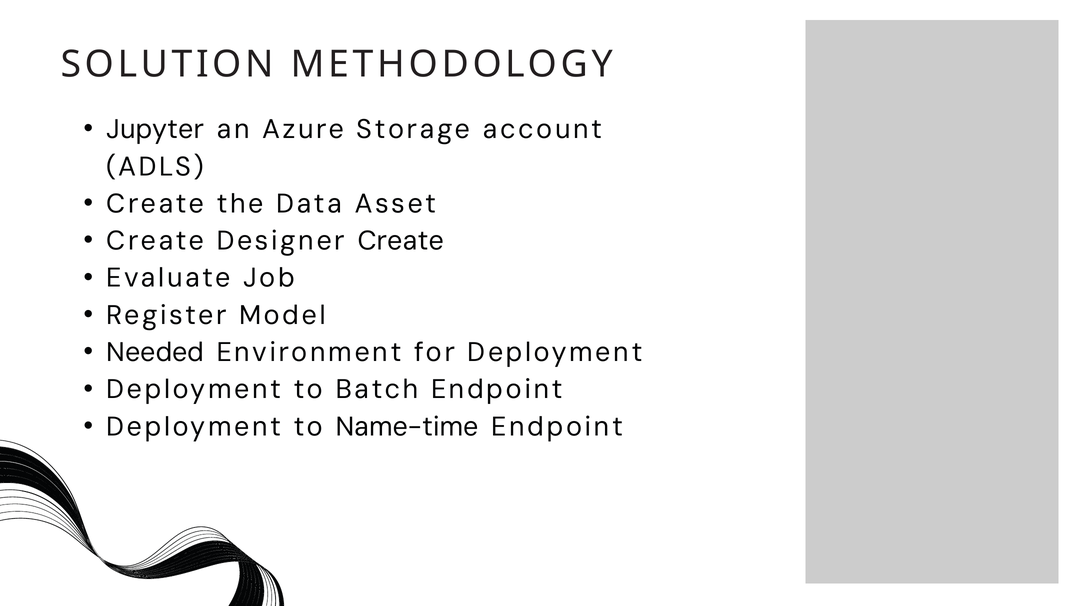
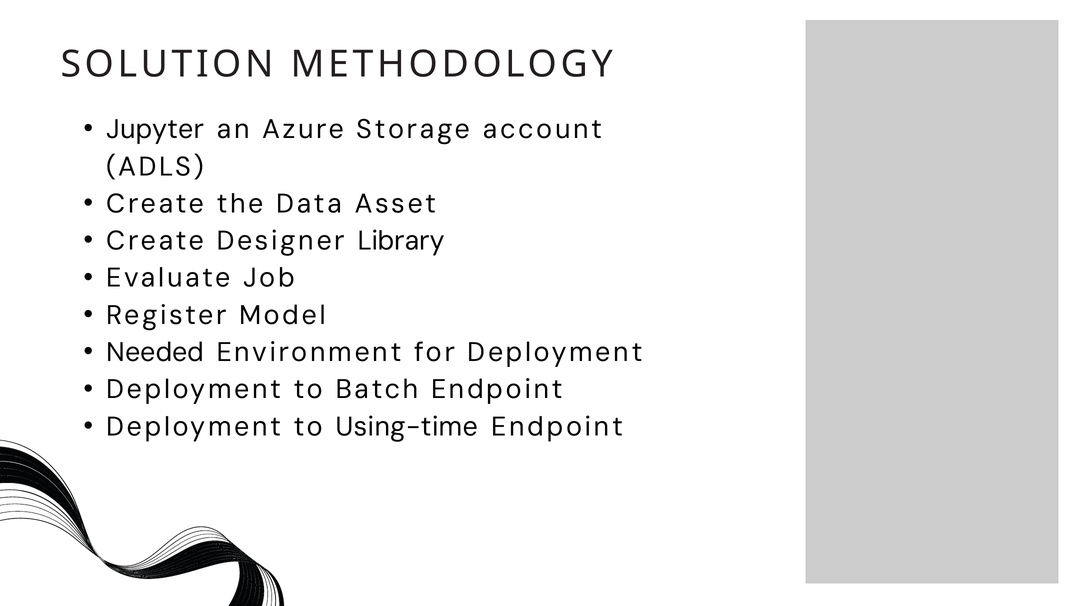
Designer Create: Create -> Library
Name-time: Name-time -> Using-time
